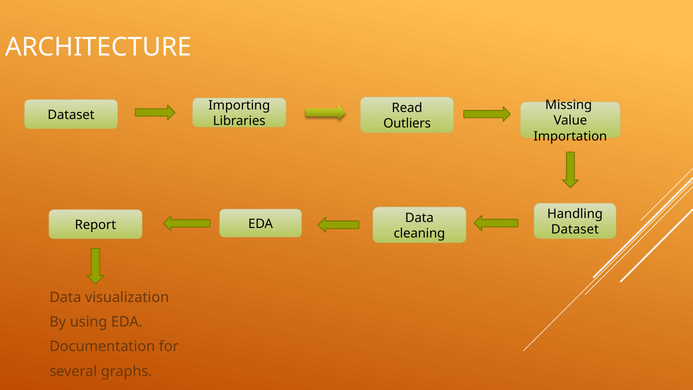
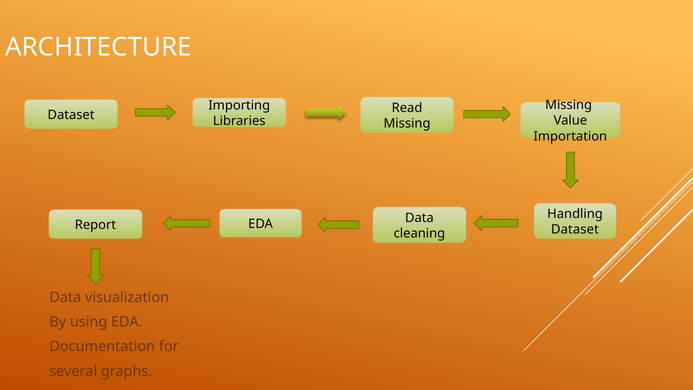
Outliers at (407, 123): Outliers -> Missing
